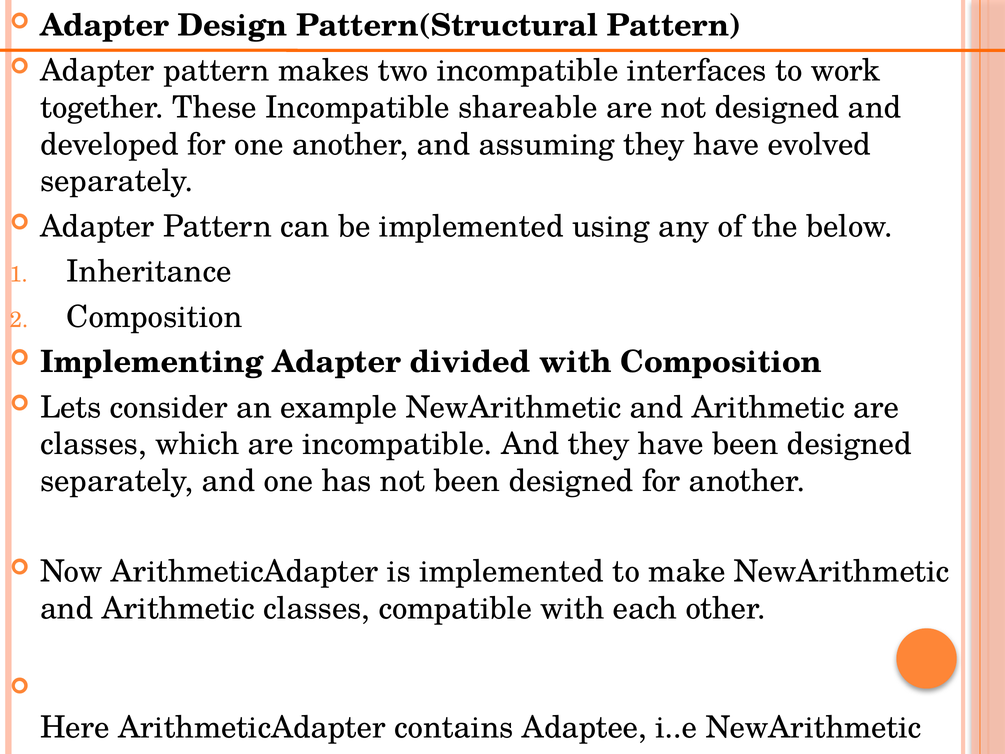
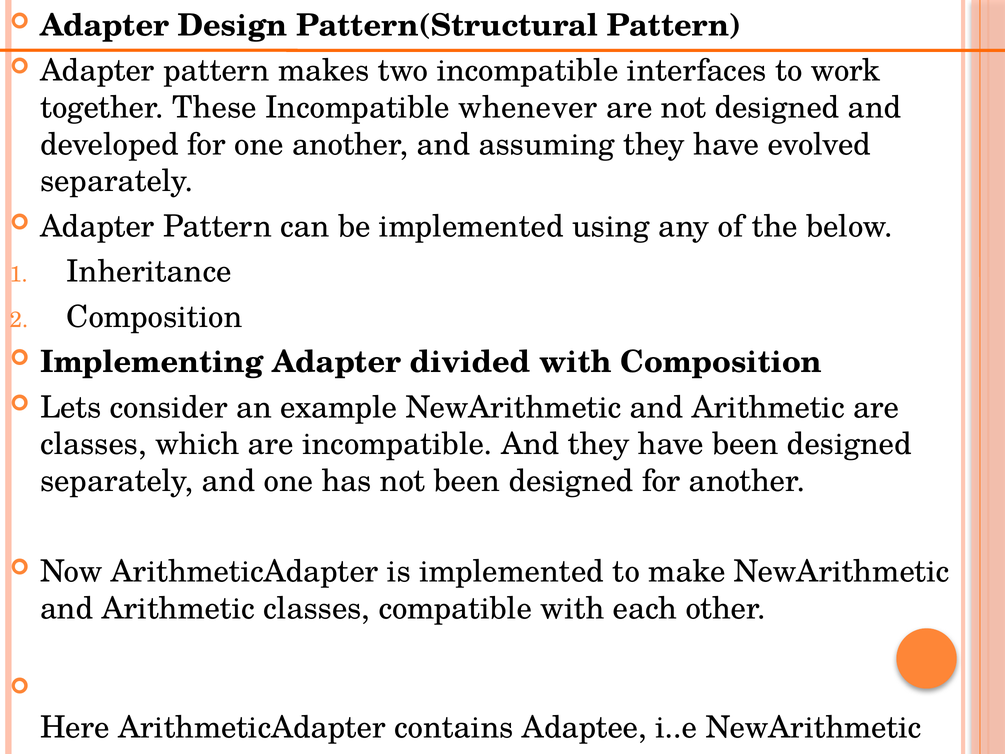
shareable: shareable -> whenever
